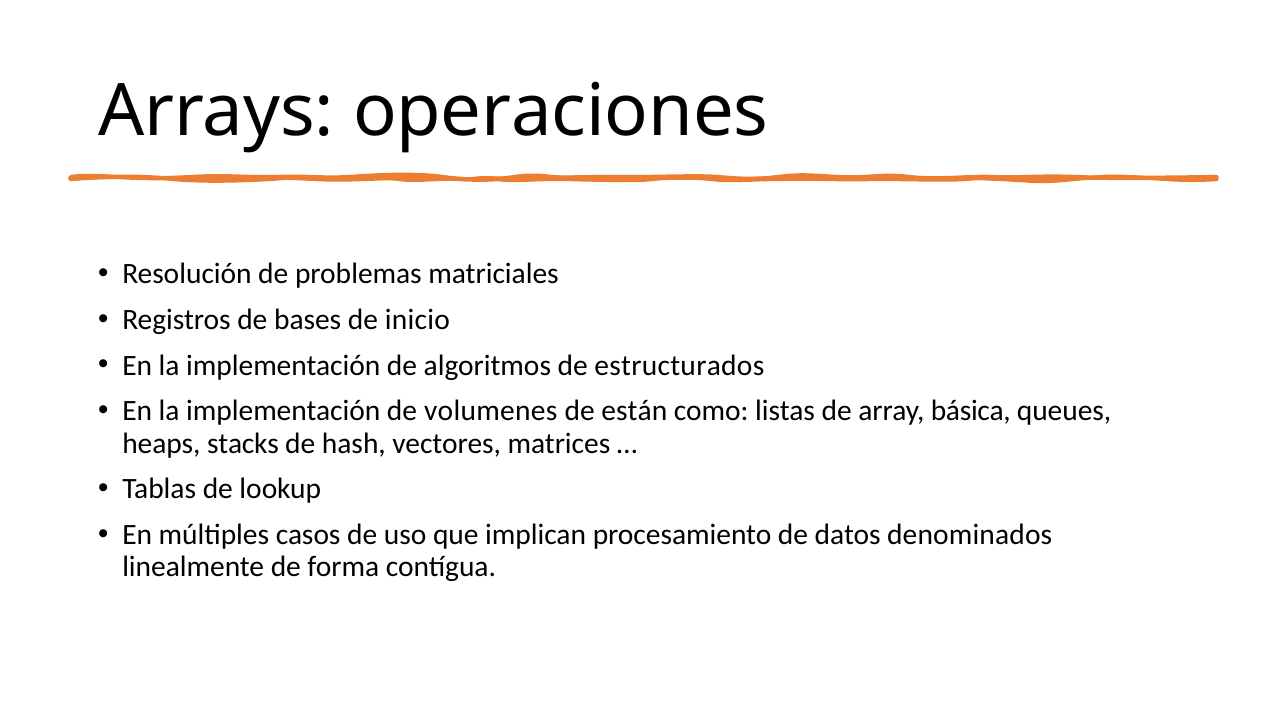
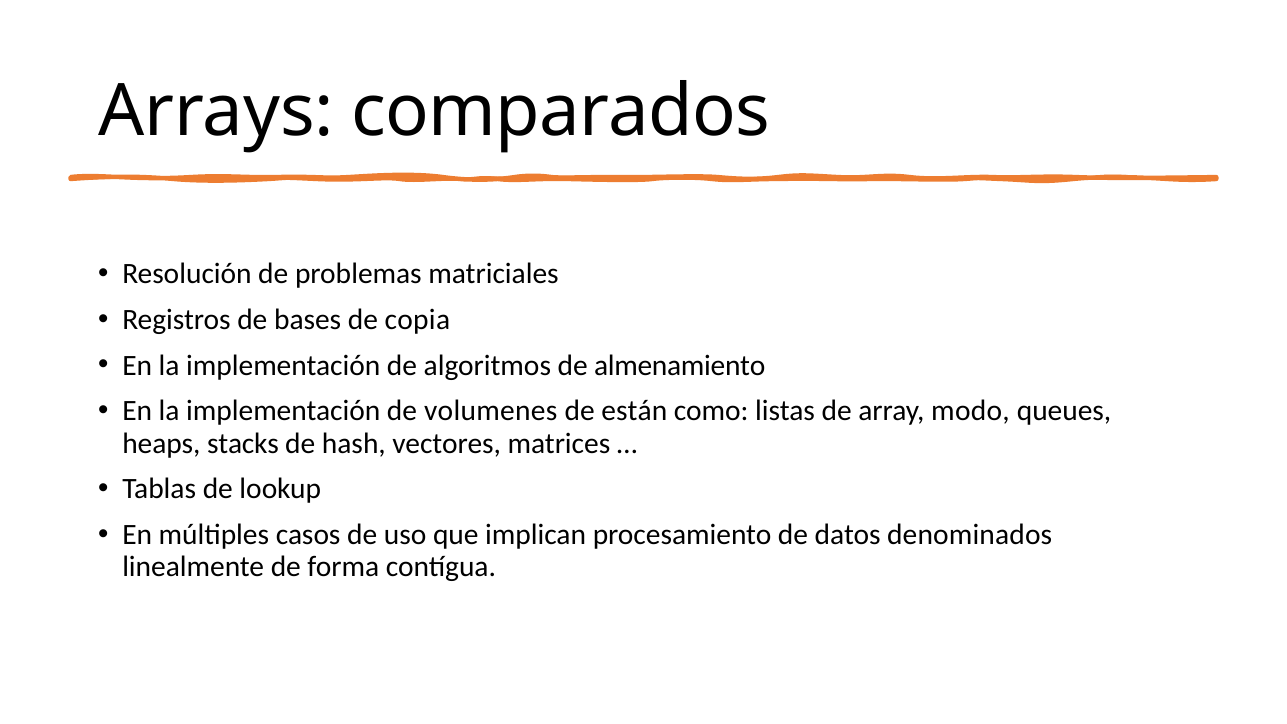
operaciones: operaciones -> comparados
inicio: inicio -> copia
estructurados: estructurados -> almenamiento
básica: básica -> modo
